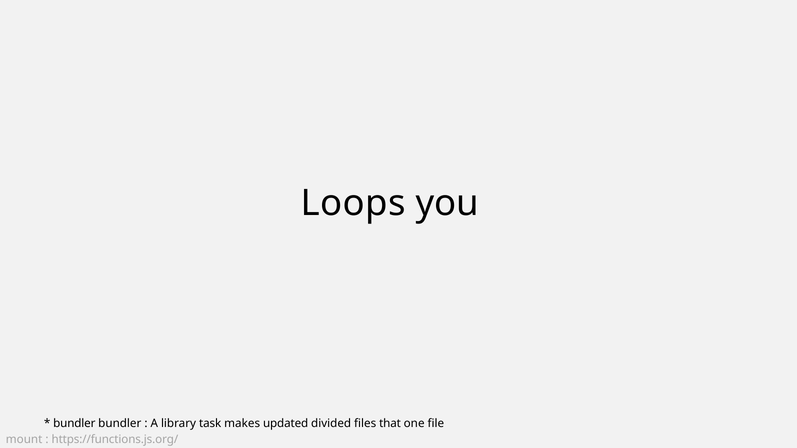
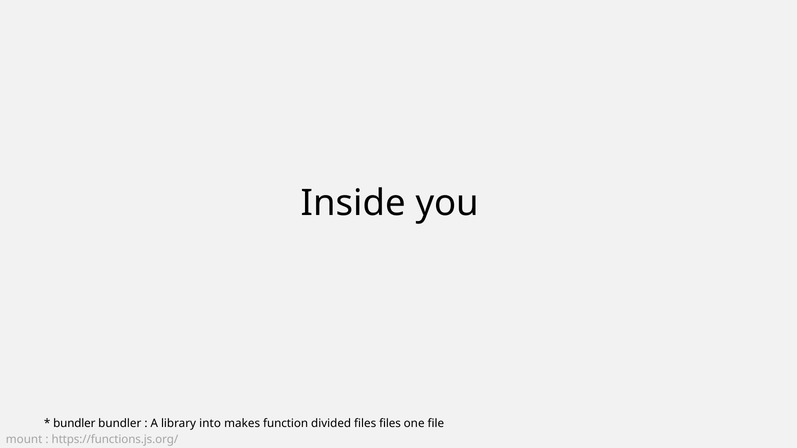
Loops: Loops -> Inside
task: task -> into
updated: updated -> function
files that: that -> files
